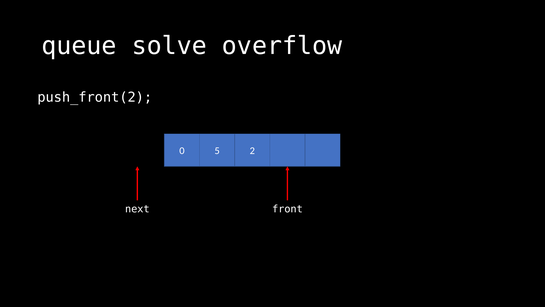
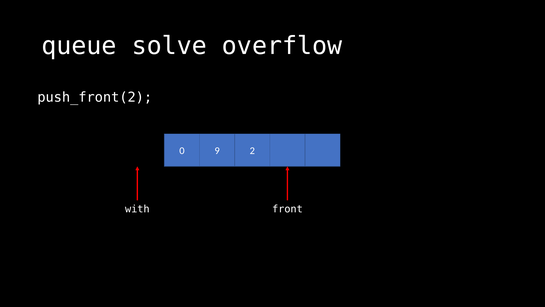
5: 5 -> 9
next: next -> with
